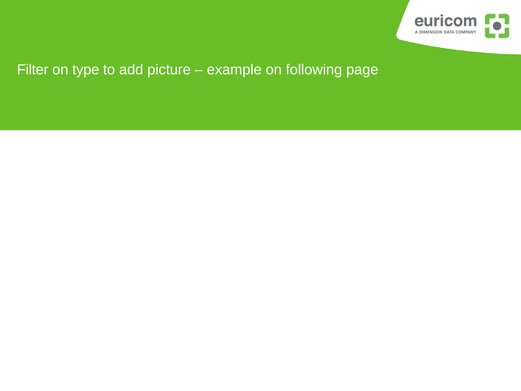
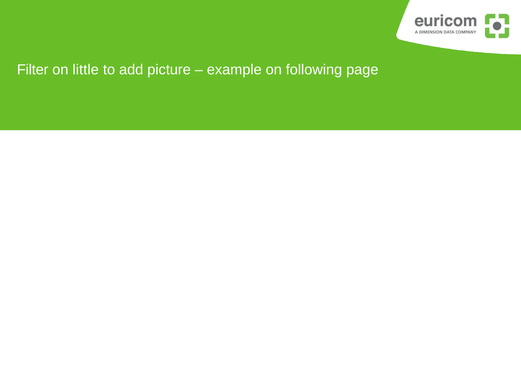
type: type -> little
